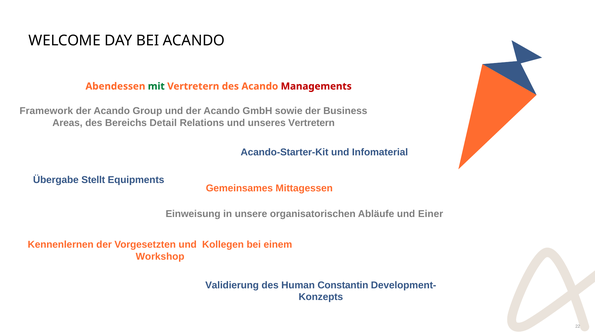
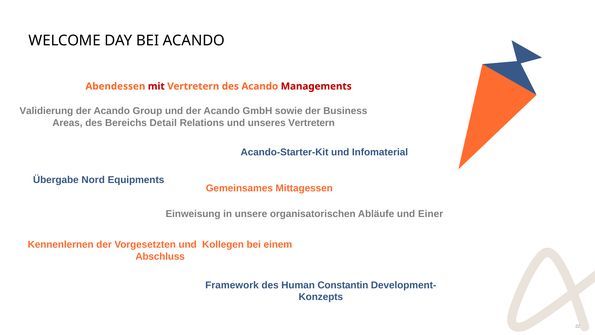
mit colour: green -> red
Framework: Framework -> Validierung
Stellt: Stellt -> Nord
Workshop: Workshop -> Abschluss
Validierung: Validierung -> Framework
